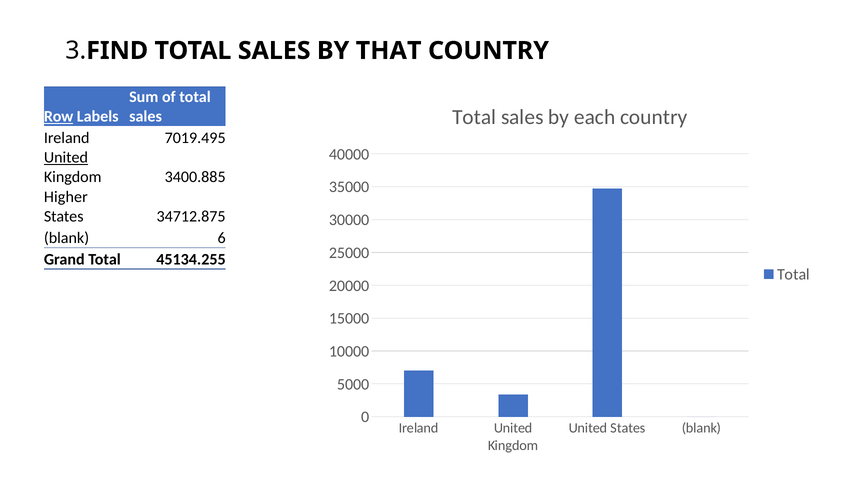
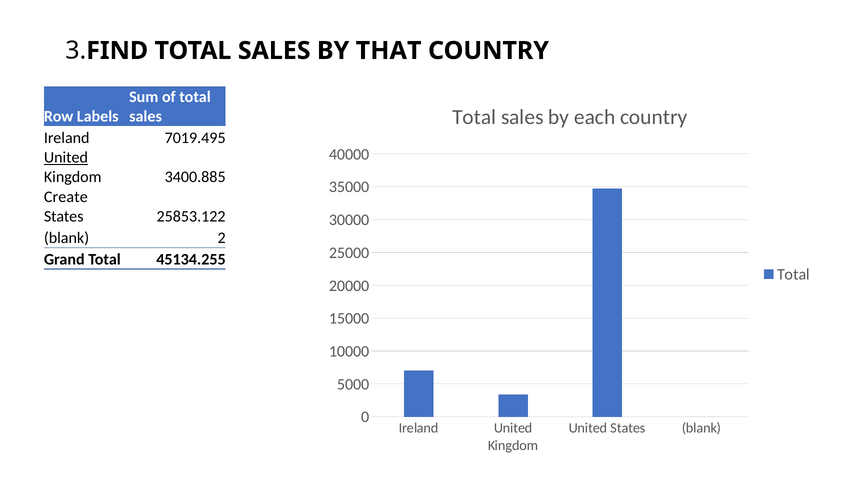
Row underline: present -> none
Higher: Higher -> Create
34712.875: 34712.875 -> 25853.122
6: 6 -> 2
